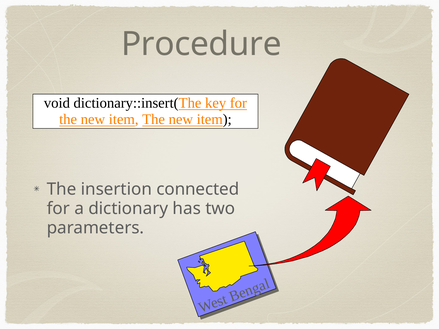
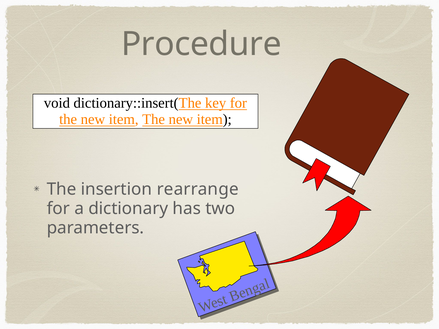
connected: connected -> rearrange
